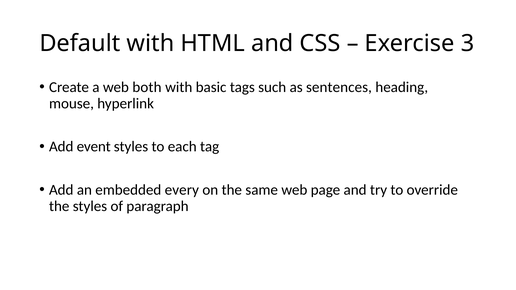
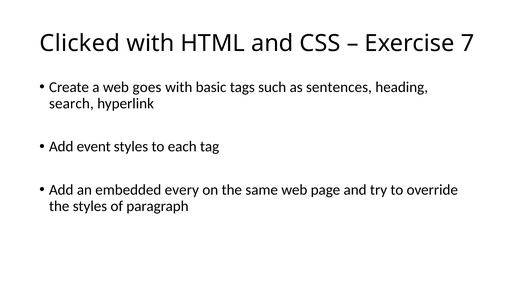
Default: Default -> Clicked
3: 3 -> 7
both: both -> goes
mouse: mouse -> search
